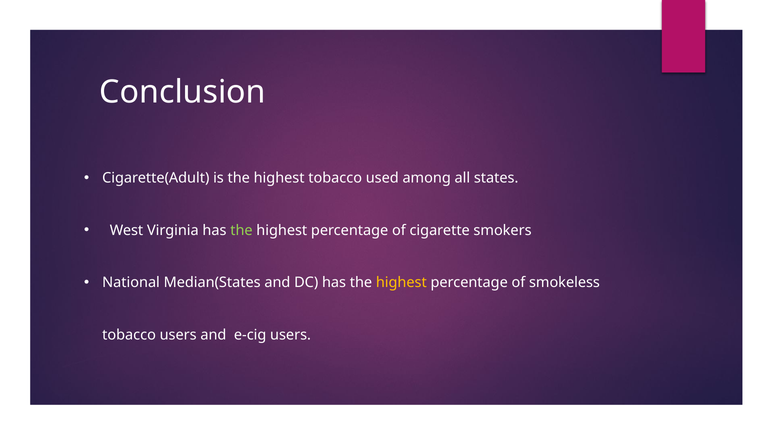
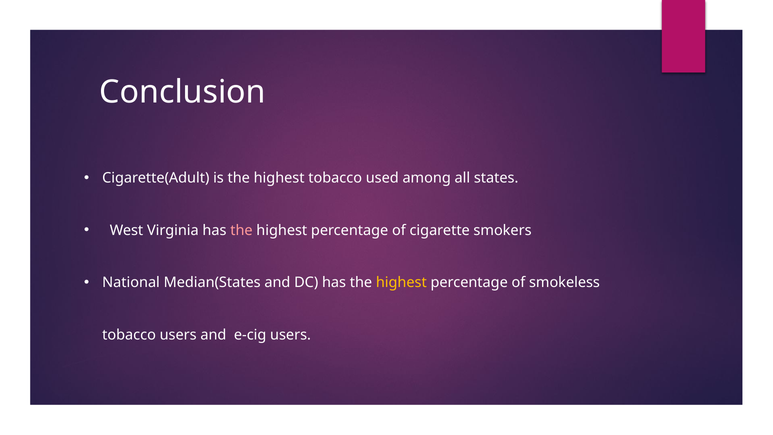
the at (241, 230) colour: light green -> pink
